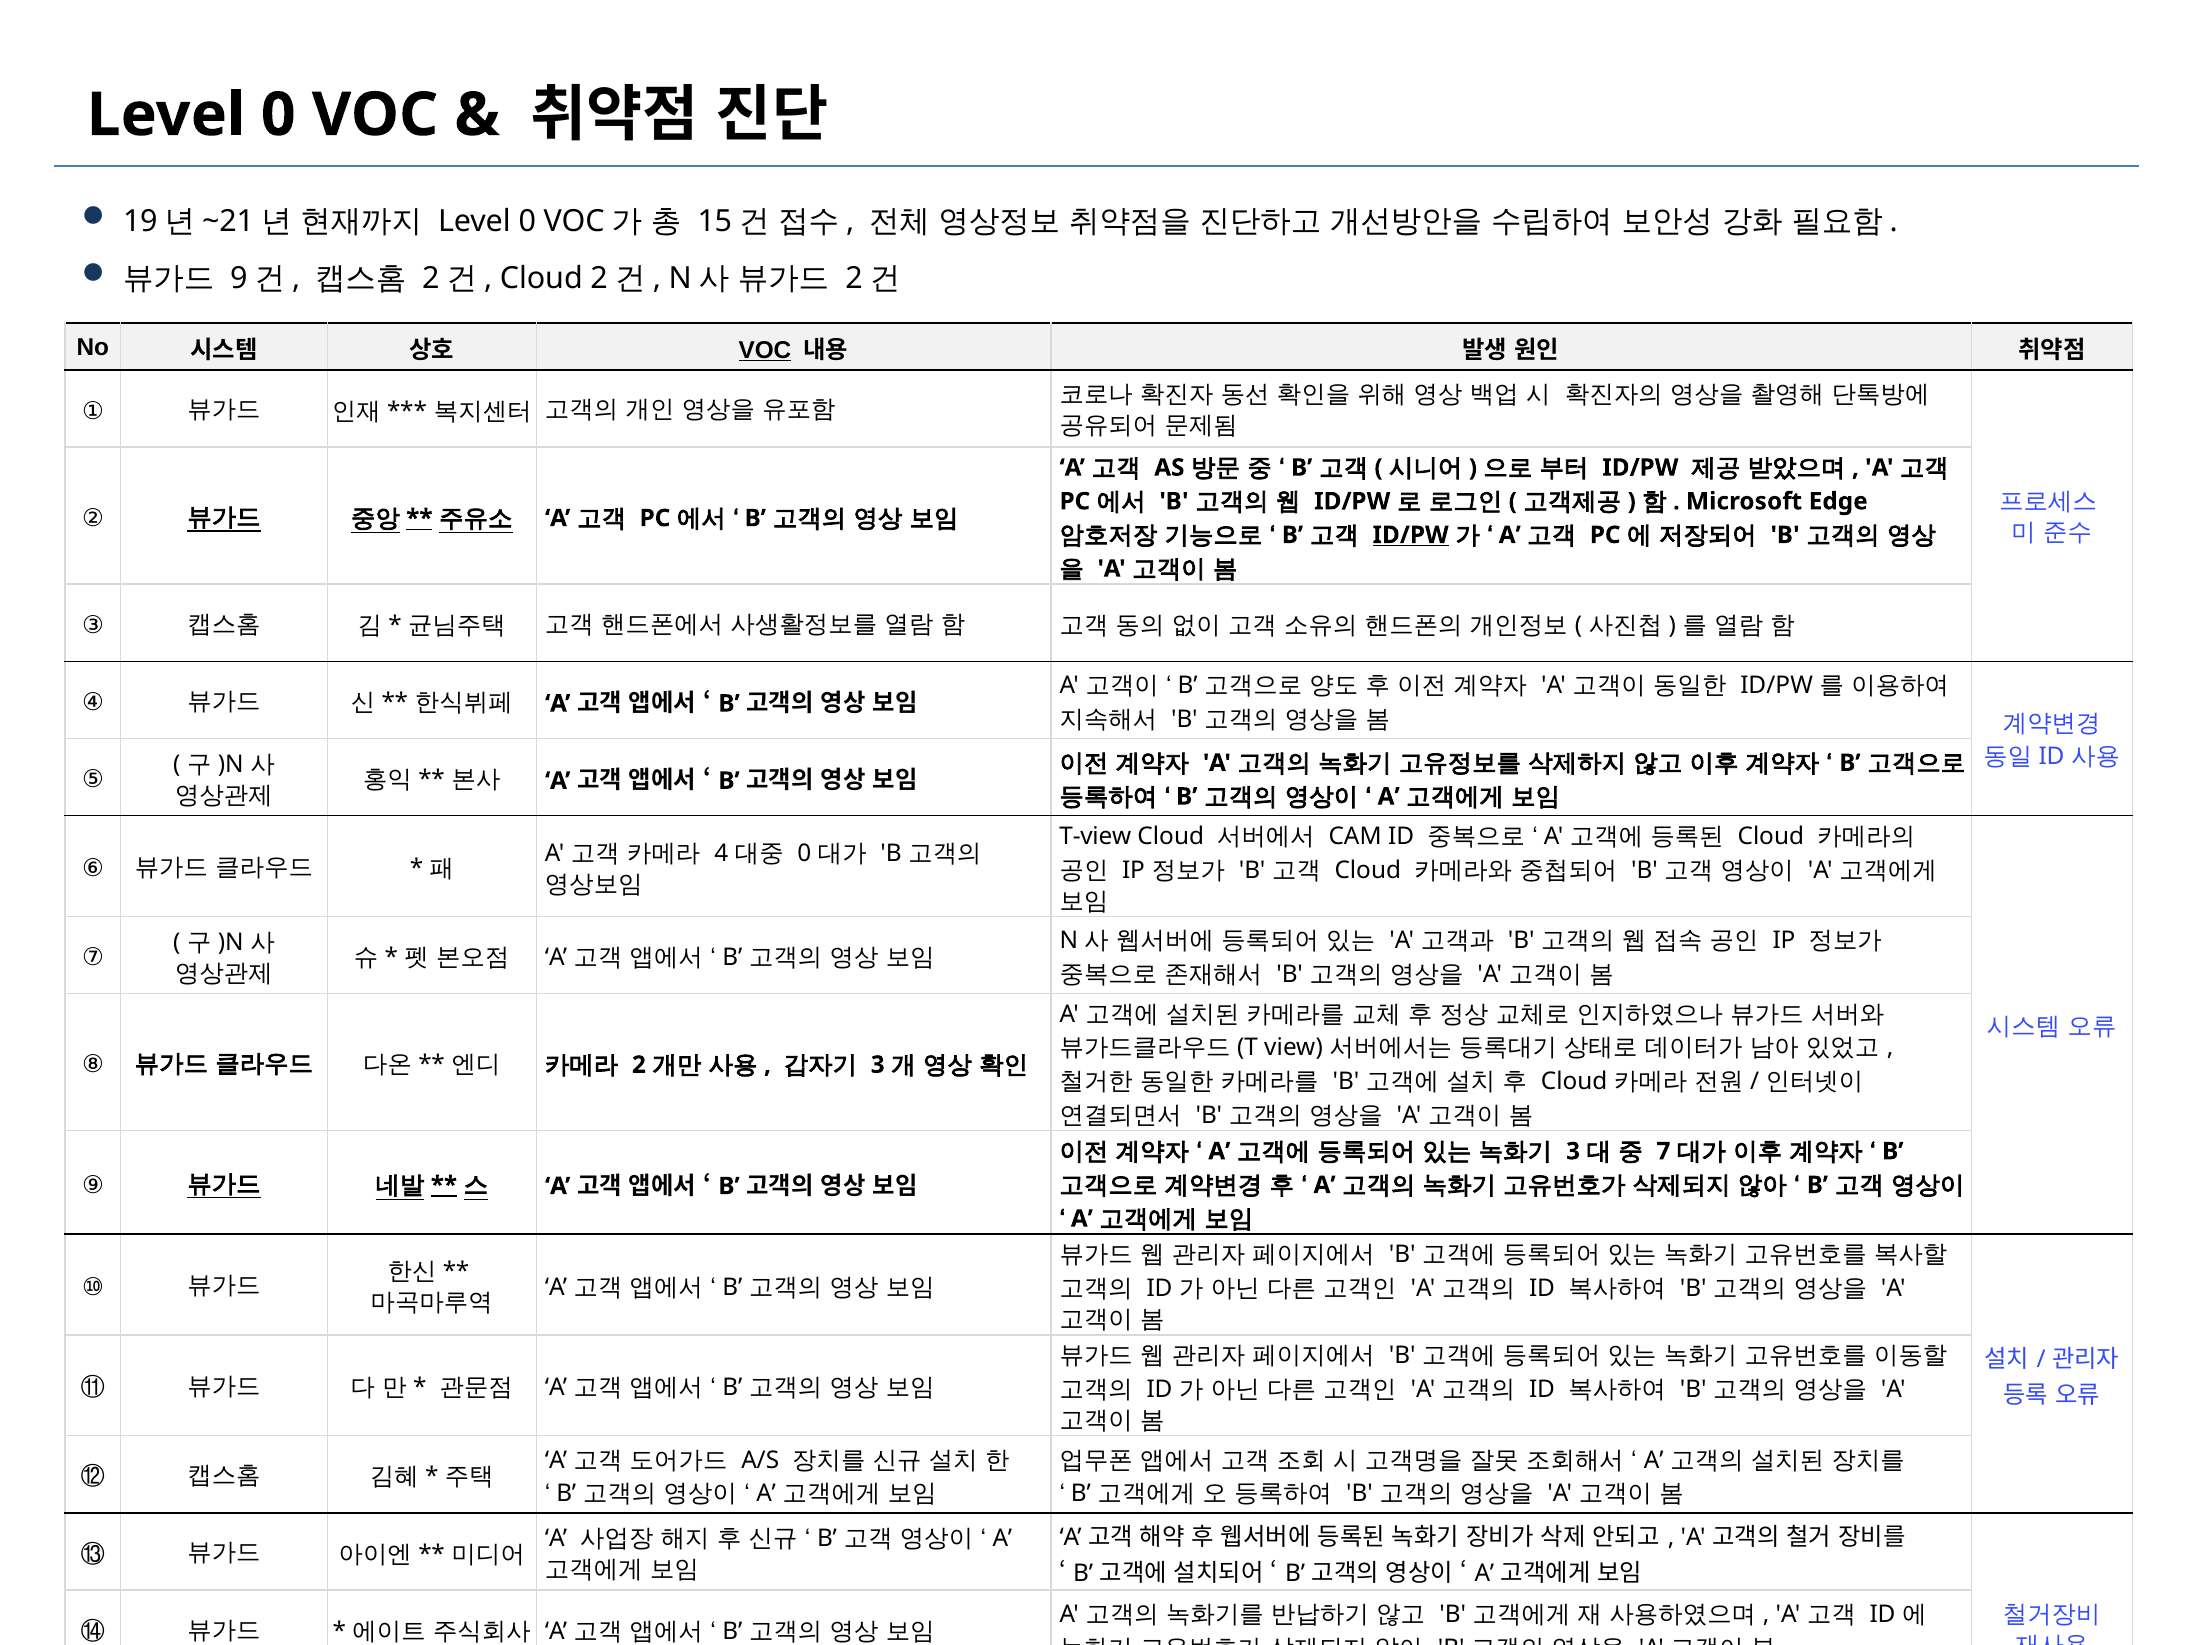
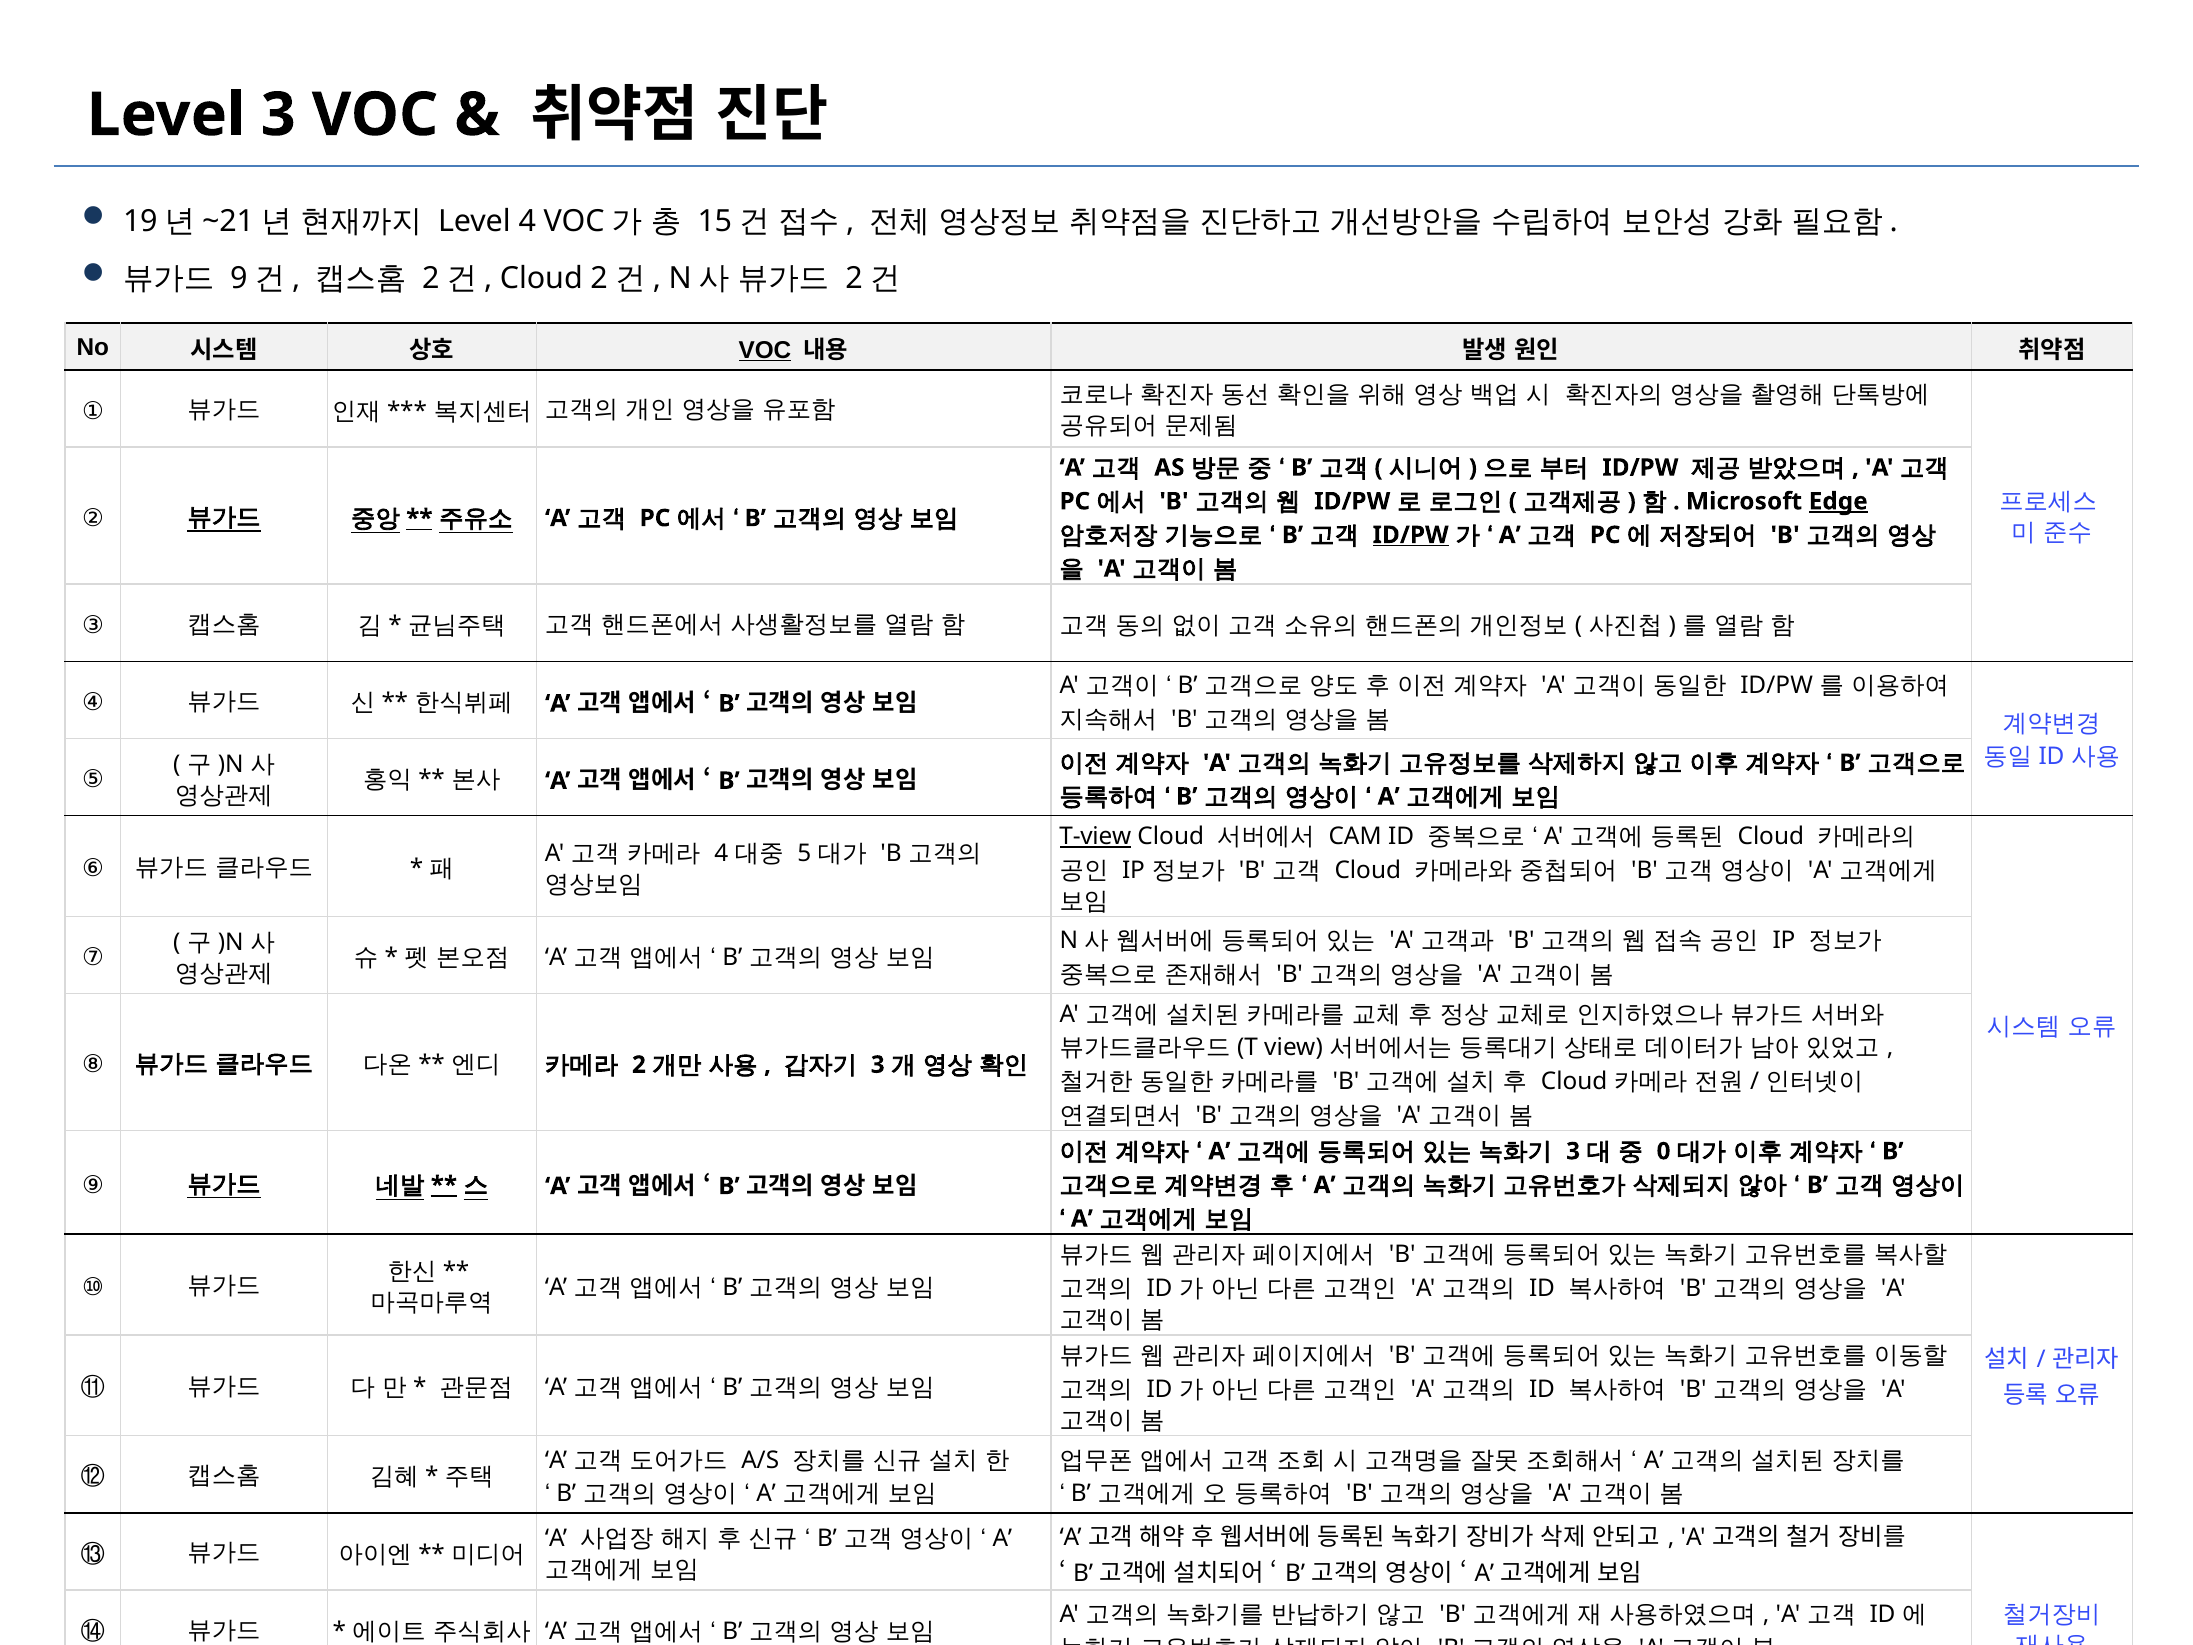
0 at (278, 115): 0 -> 3
0 at (527, 221): 0 -> 4
Edge underline: none -> present
T-view underline: none -> present
0 at (804, 853): 0 -> 5
7: 7 -> 0
